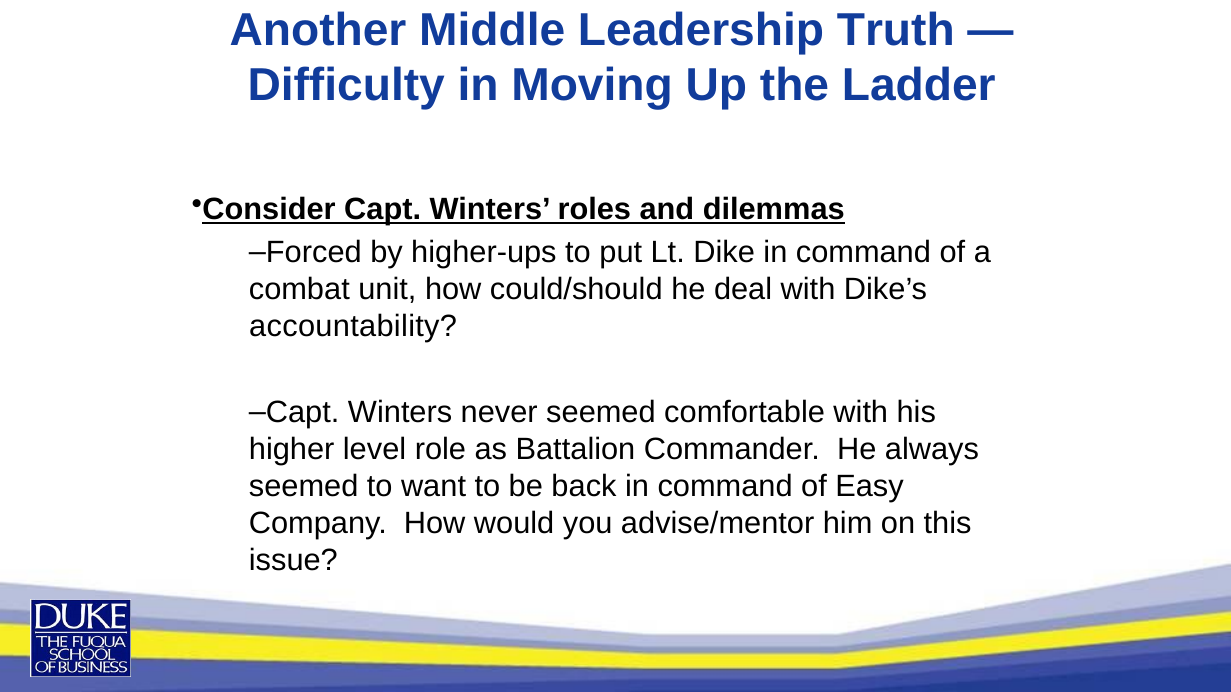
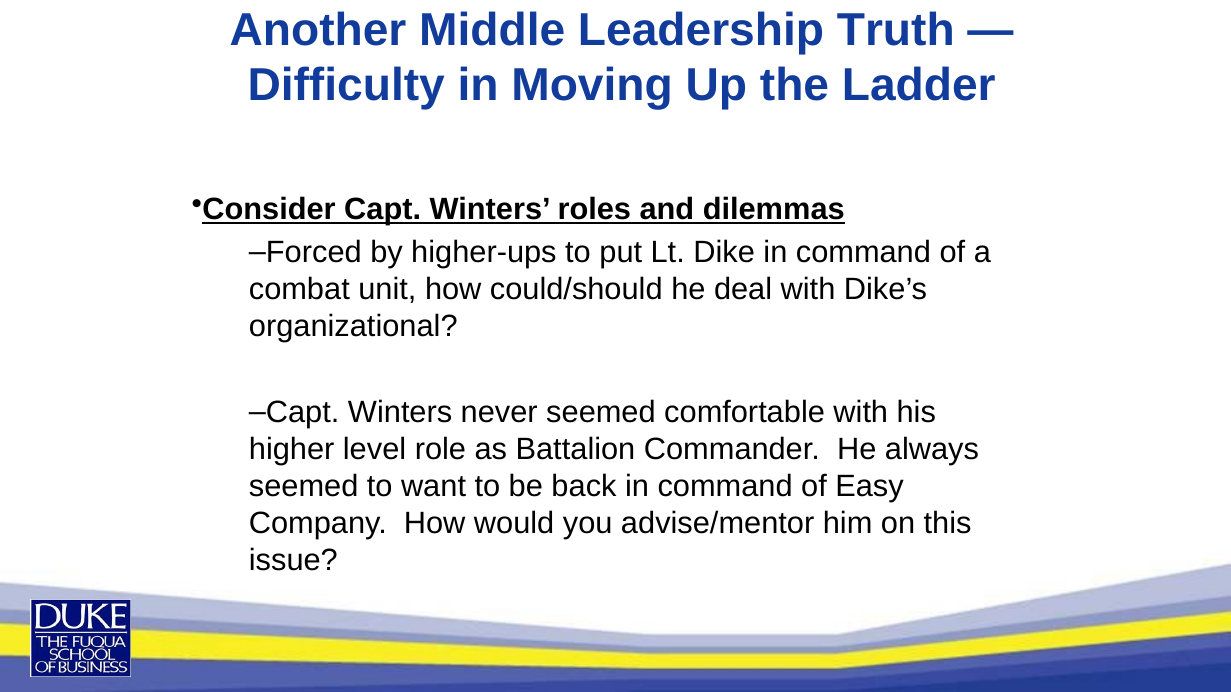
accountability: accountability -> organizational
